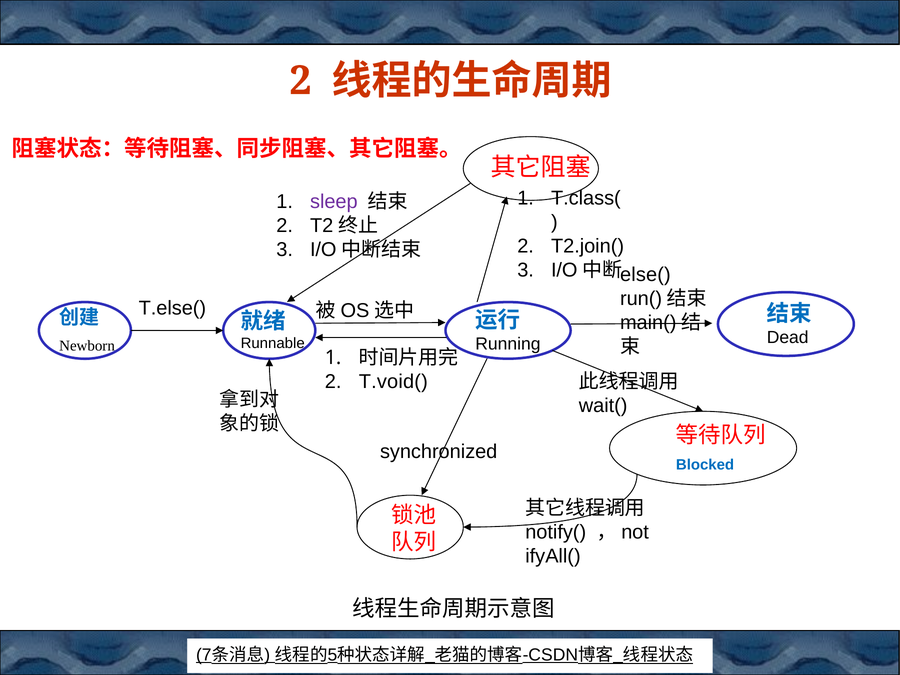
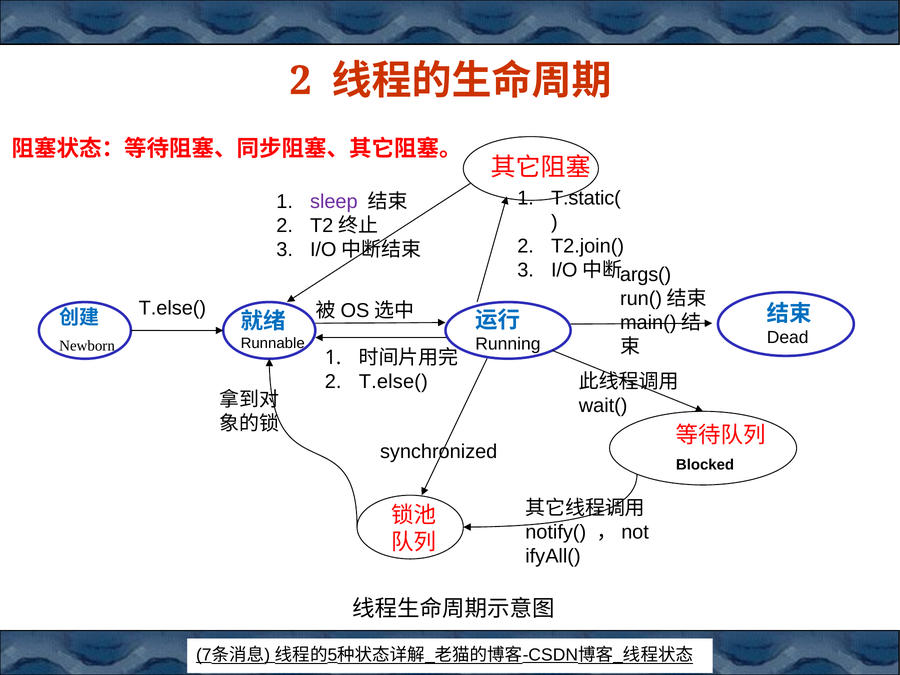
T.class(: T.class( -> T.static(
else(: else( -> args(
2 T.void(: T.void( -> T.else(
Blocked colour: blue -> black
